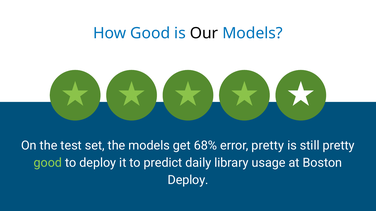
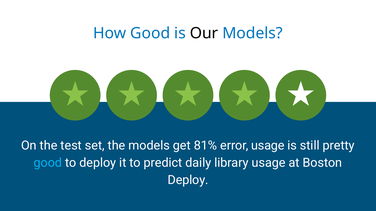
68%: 68% -> 81%
error pretty: pretty -> usage
good at (48, 163) colour: light green -> light blue
